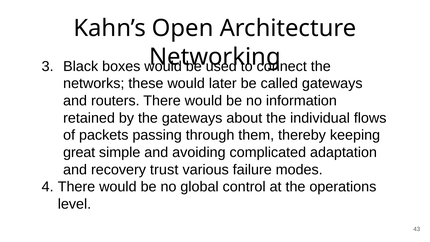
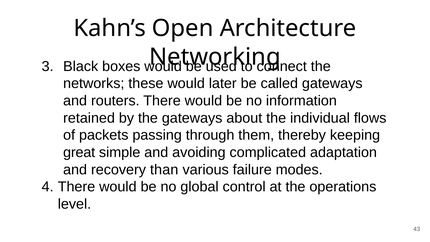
trust: trust -> than
